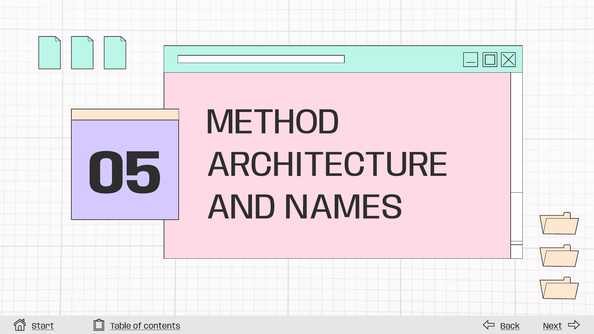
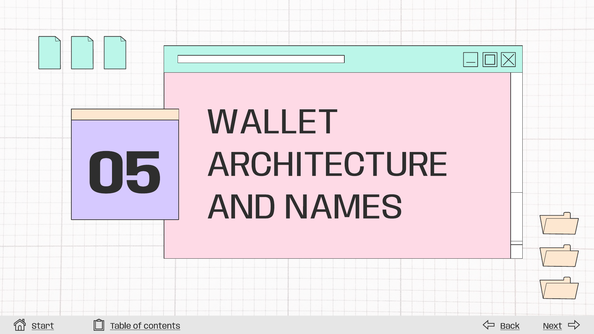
METHOD: METHOD -> WALLET
